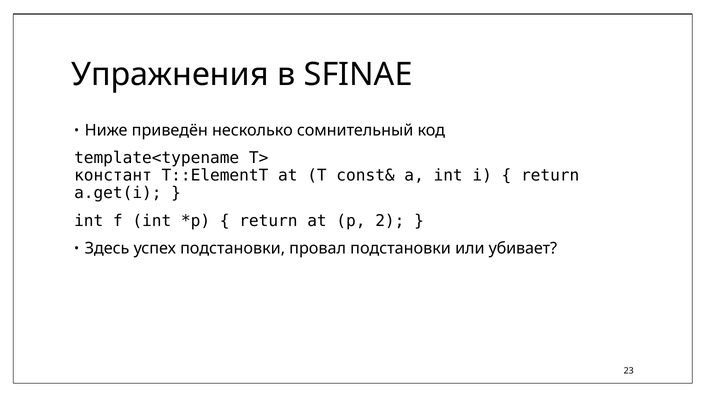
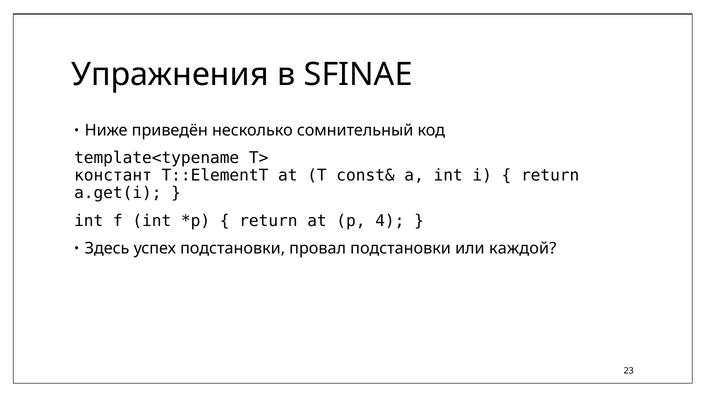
2: 2 -> 4
убивает: убивает -> каждой
